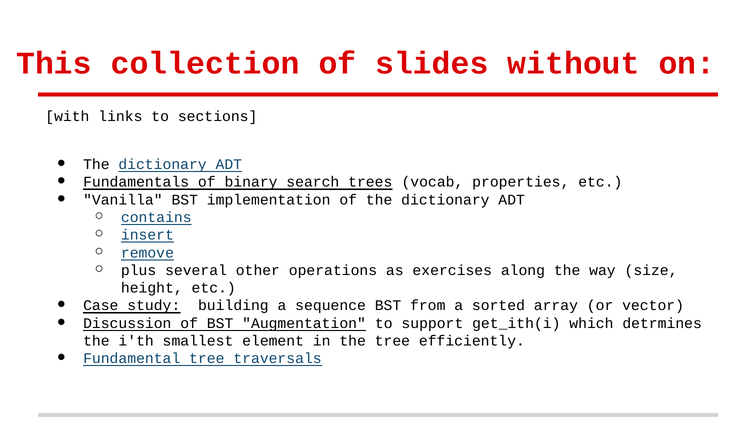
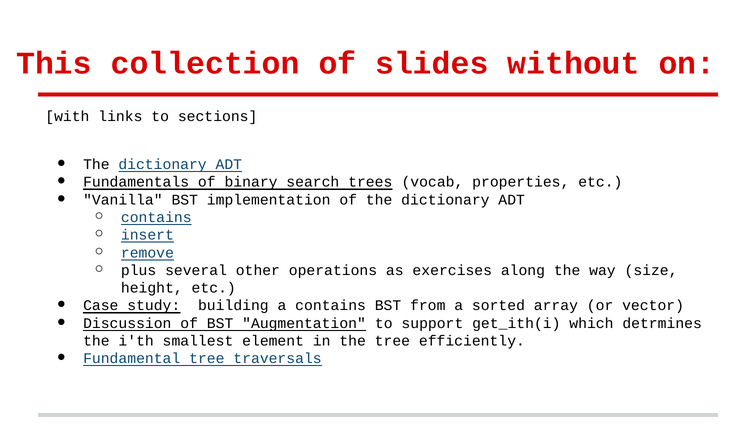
a sequence: sequence -> contains
